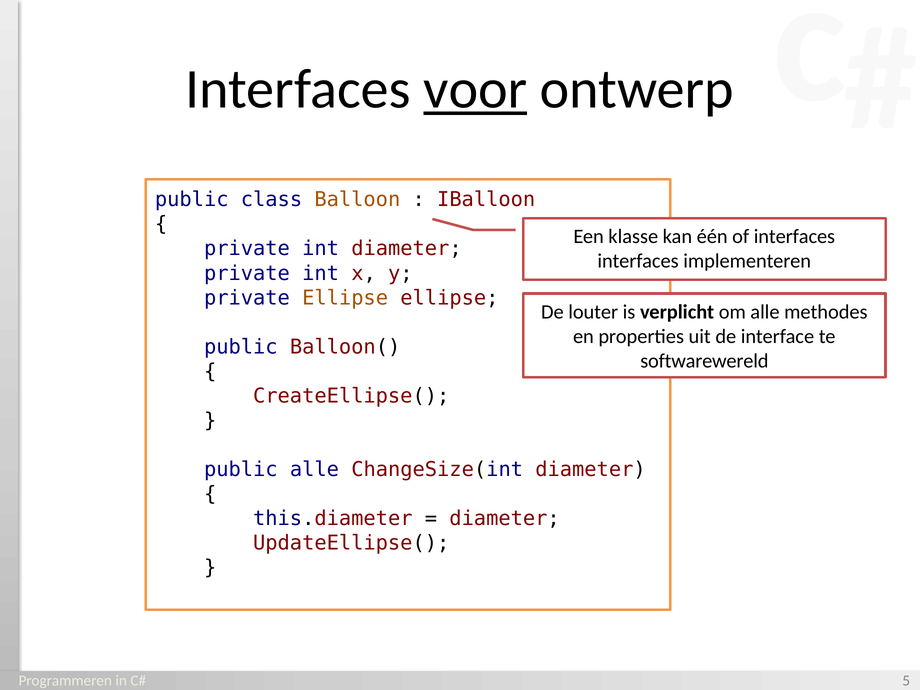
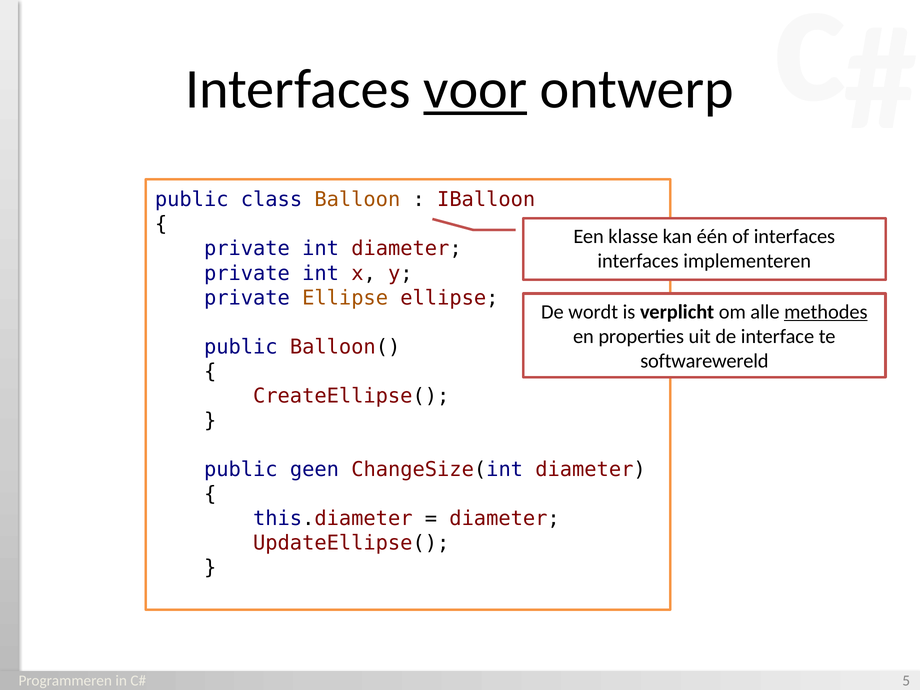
louter: louter -> wordt
methodes underline: none -> present
public alle: alle -> geen
